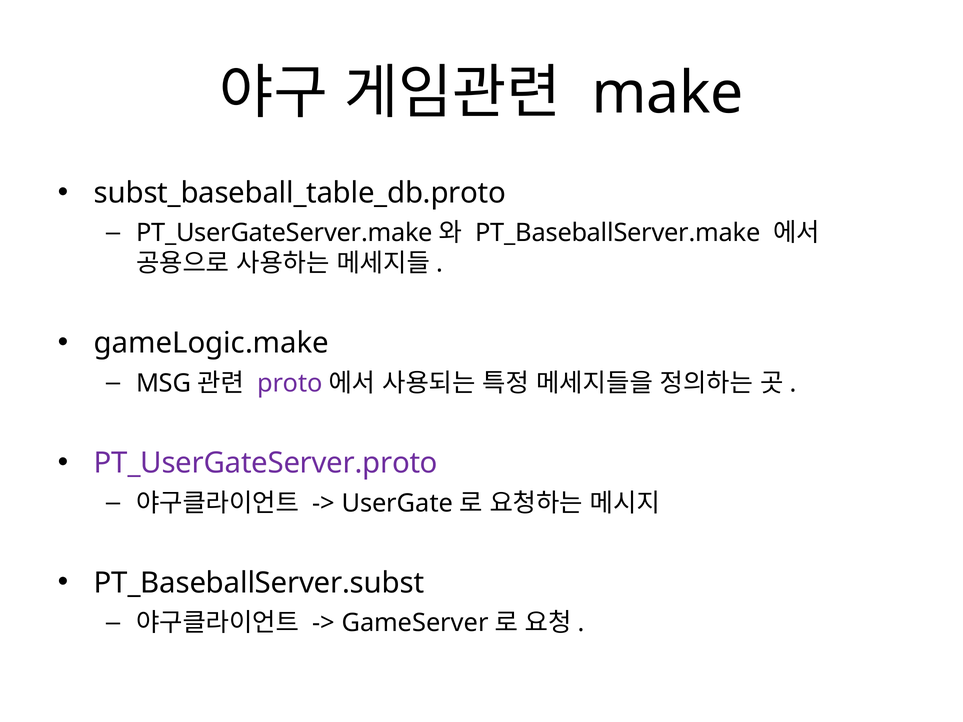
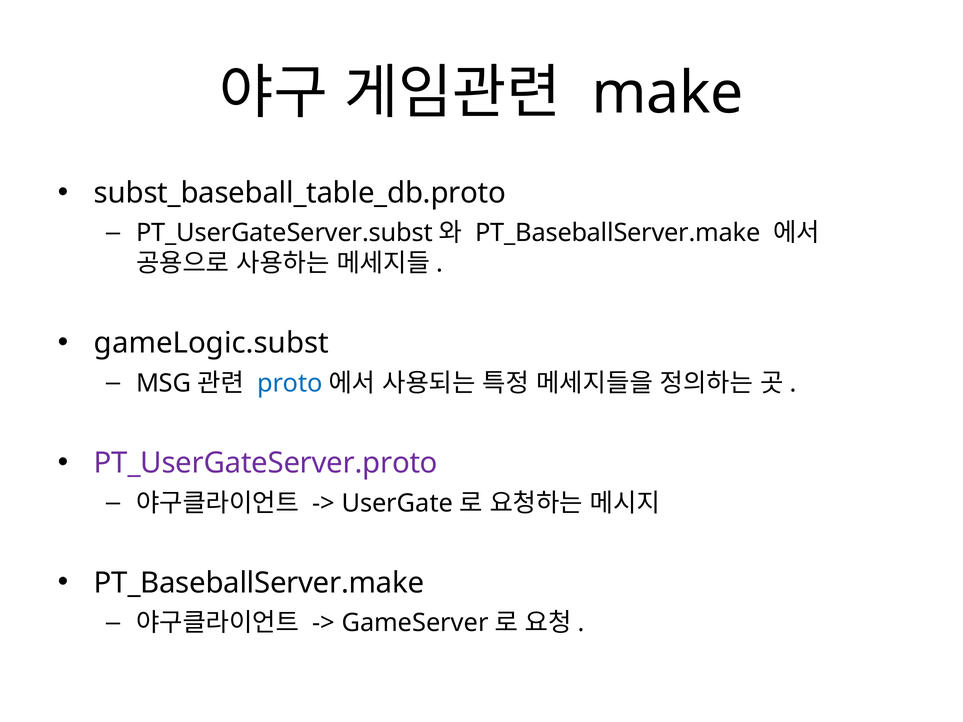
PT_UserGateServer.make: PT_UserGateServer.make -> PT_UserGateServer.subst
gameLogic.make: gameLogic.make -> gameLogic.subst
proto colour: purple -> blue
PT_BaseballServer.subst at (259, 583): PT_BaseballServer.subst -> PT_BaseballServer.make
